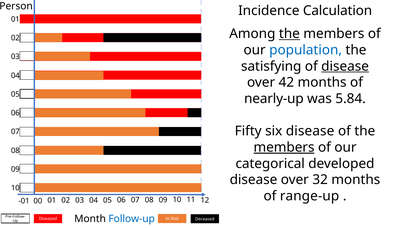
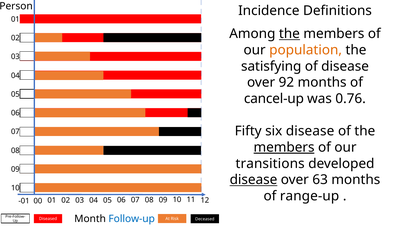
Calculation: Calculation -> Definitions
population colour: blue -> orange
disease at (345, 66) underline: present -> none
42: 42 -> 92
nearly-up: nearly-up -> cancel-up
5.84: 5.84 -> 0.76
categorical: categorical -> transitions
disease at (253, 180) underline: none -> present
32: 32 -> 63
